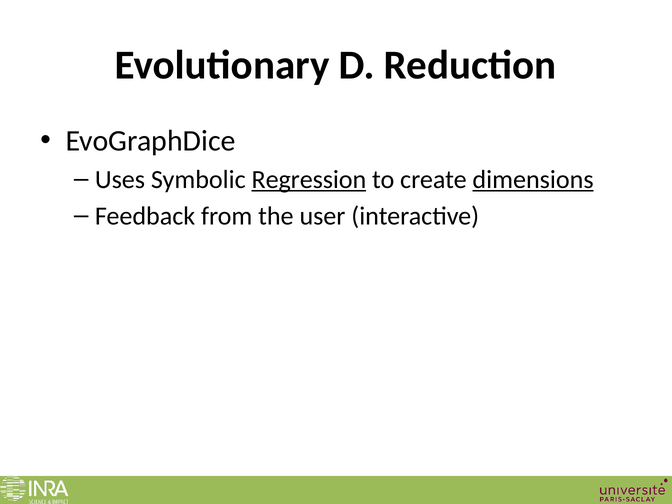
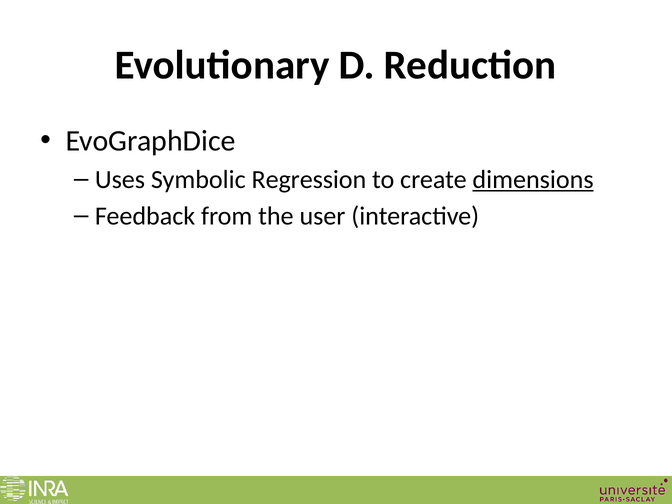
Regression underline: present -> none
